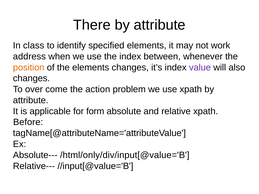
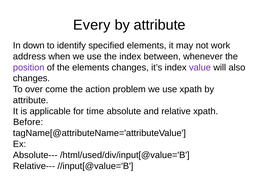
There: There -> Every
class: class -> down
position colour: orange -> purple
form: form -> time
/html/only/div/input[@value='B: /html/only/div/input[@value='B -> /html/used/div/input[@value='B
